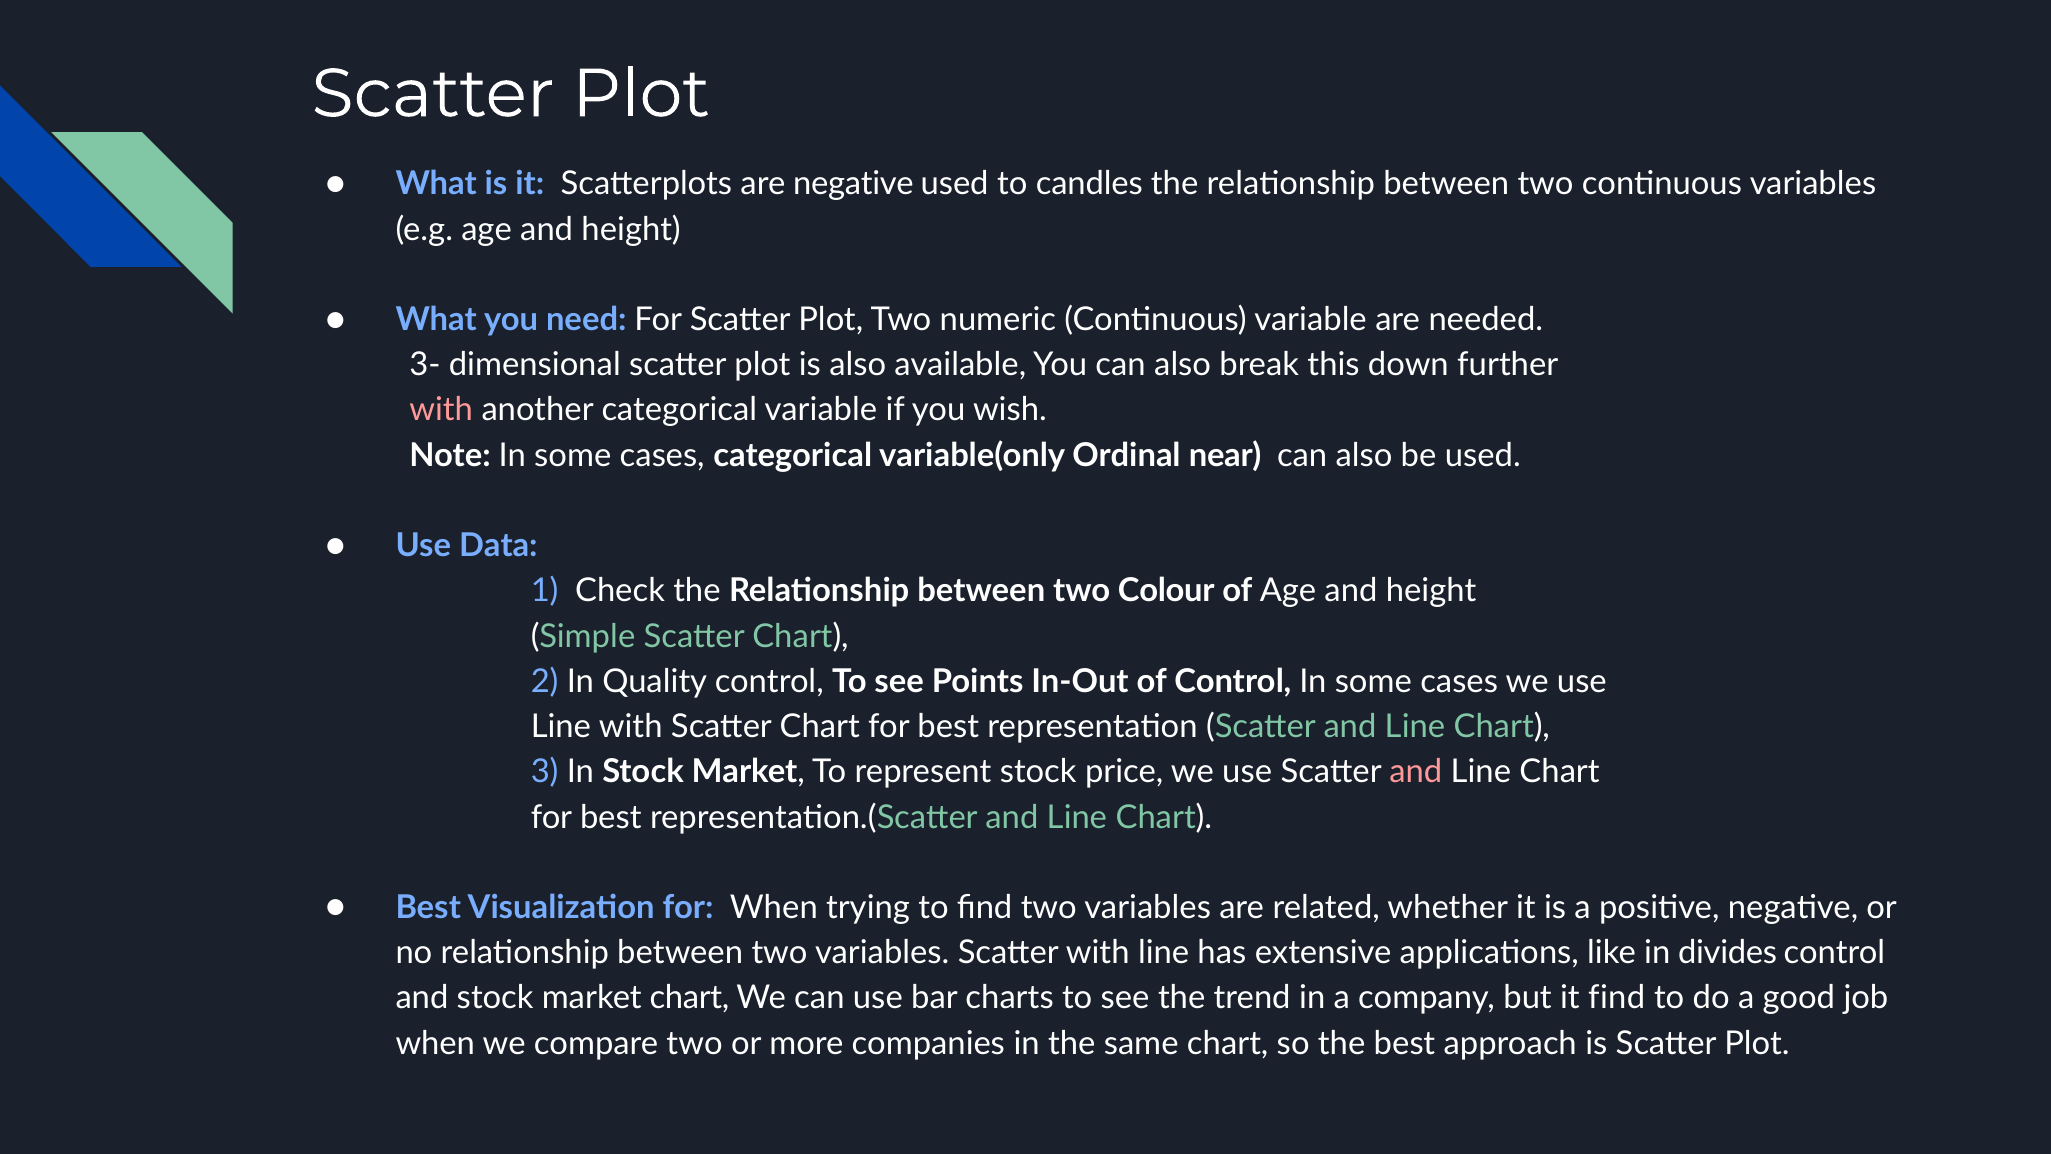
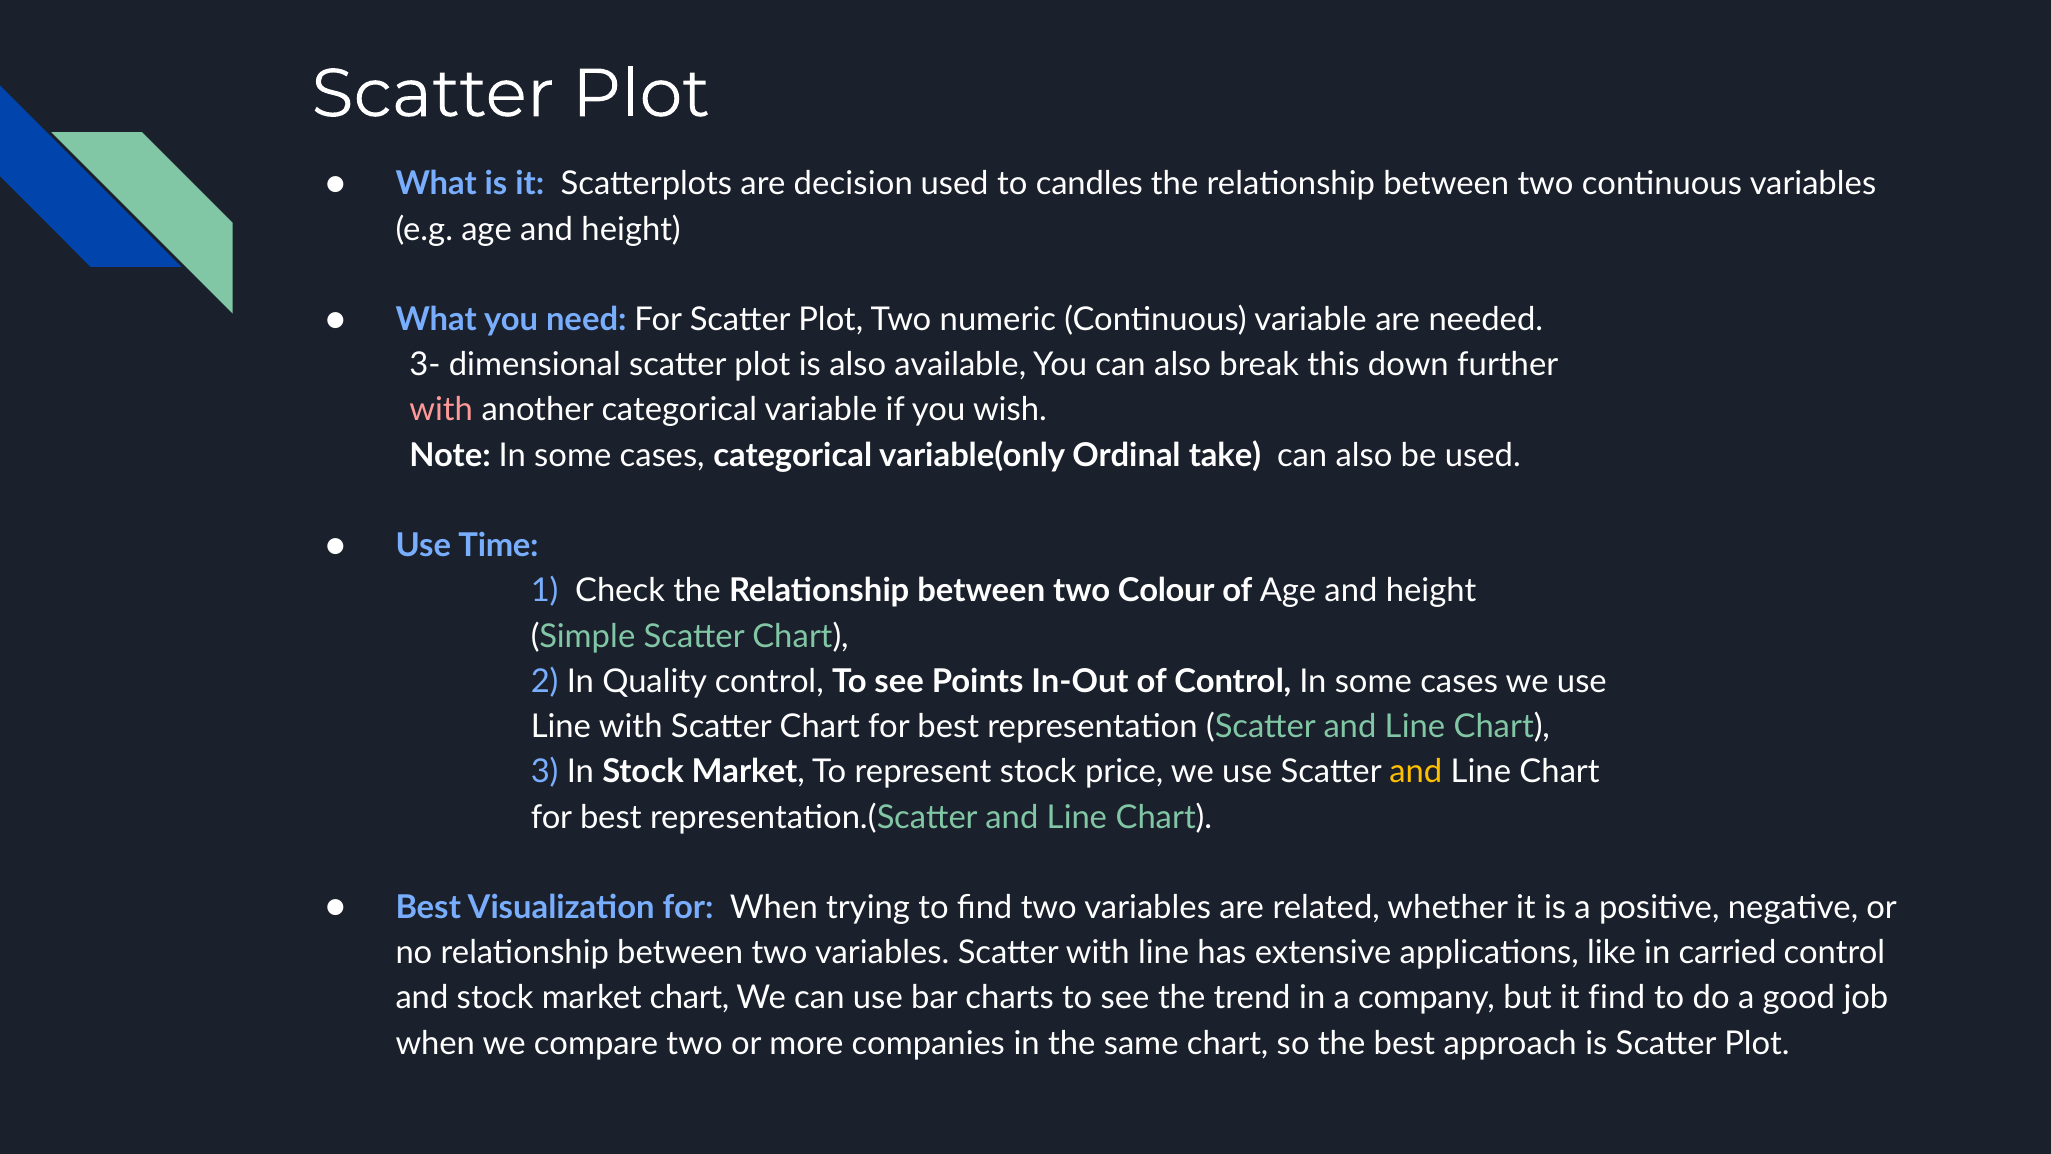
are negative: negative -> decision
near: near -> take
Data: Data -> Time
and at (1416, 772) colour: pink -> yellow
divides: divides -> carried
